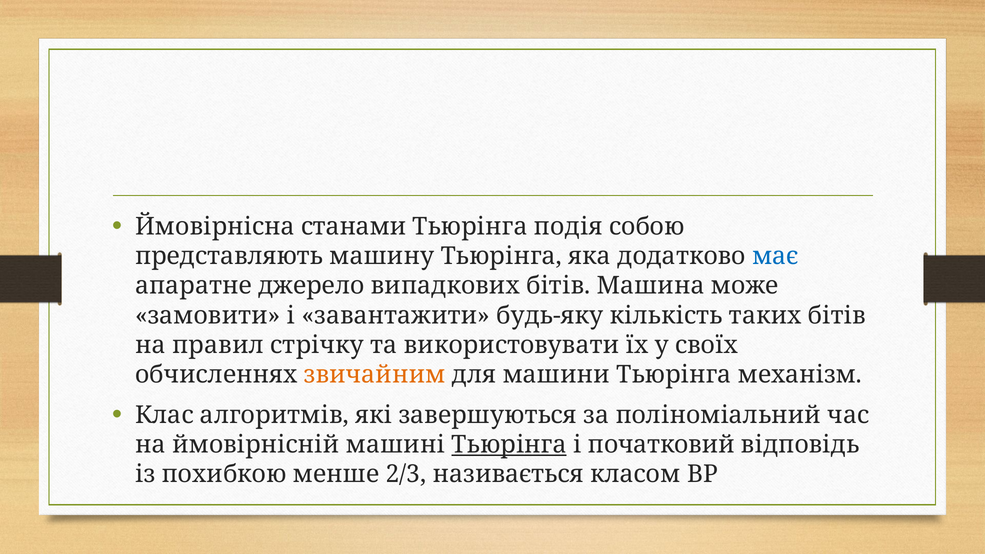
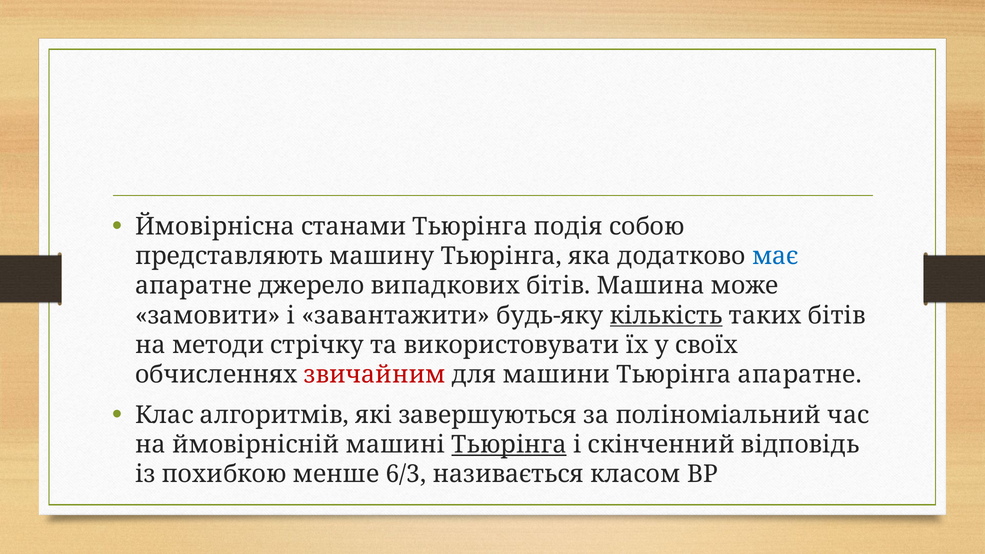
кількість underline: none -> present
правил: правил -> методи
звичайним colour: orange -> red
Тьюрінга механізм: механізм -> апаратне
початковий: початковий -> скінченний
2/3: 2/3 -> 6/3
